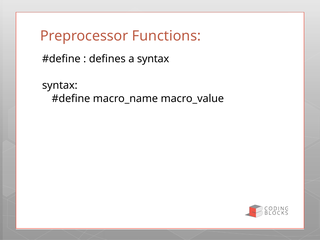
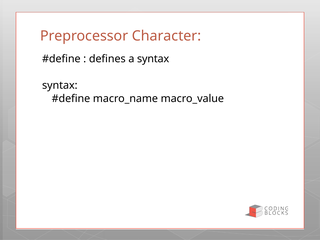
Functions: Functions -> Character
